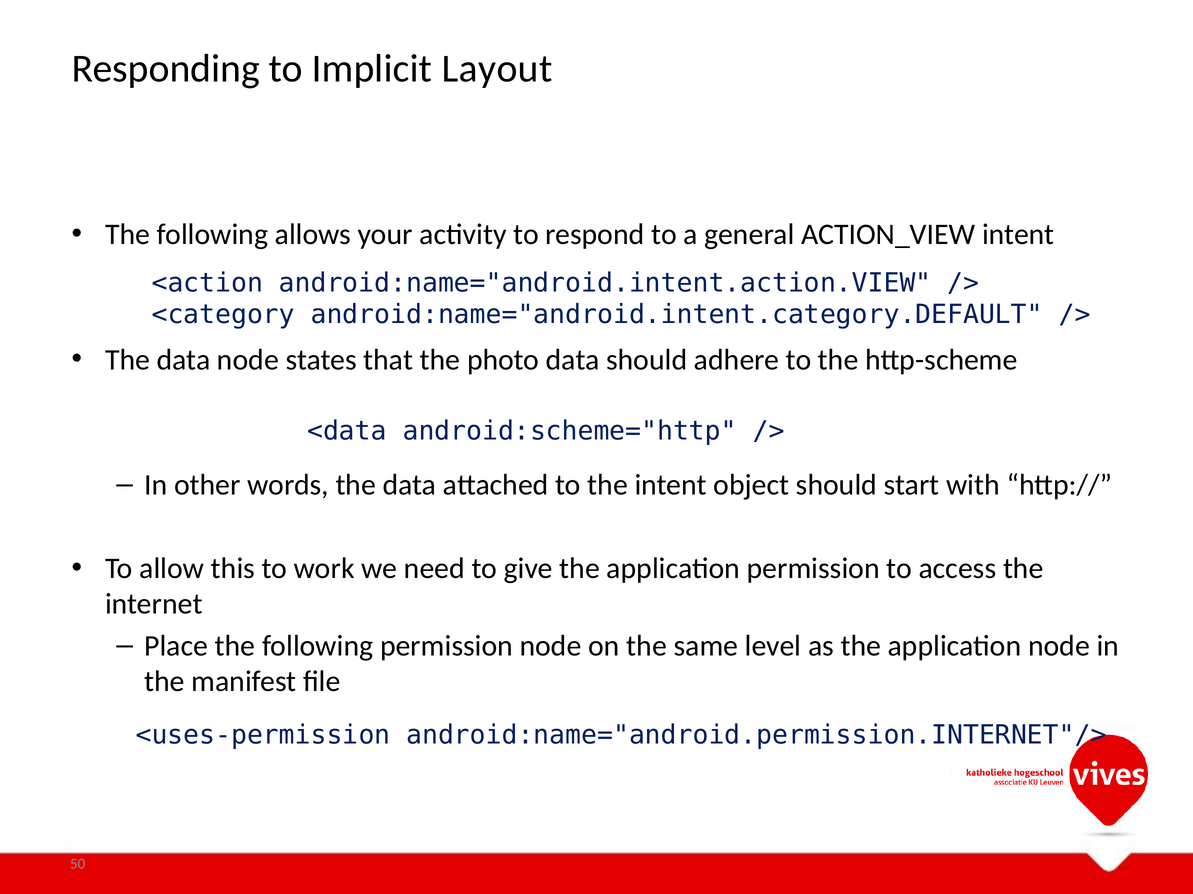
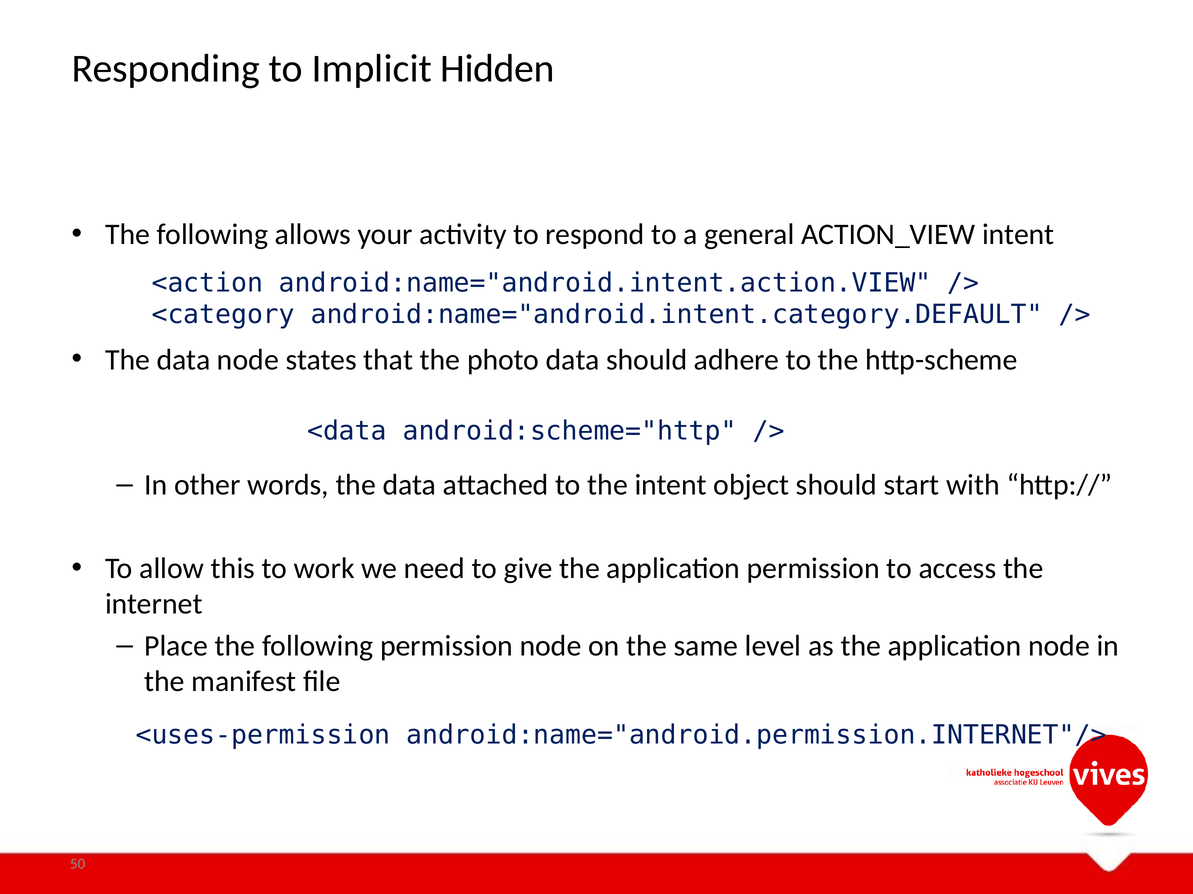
Layout: Layout -> Hidden
